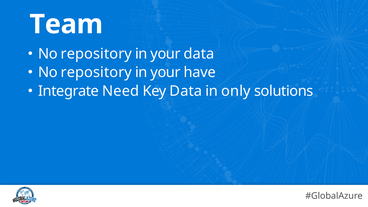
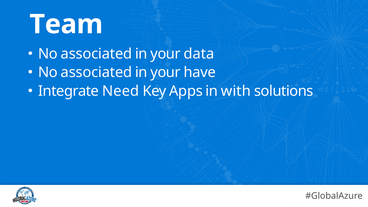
repository at (96, 54): repository -> associated
repository at (96, 72): repository -> associated
Key Data: Data -> Apps
only: only -> with
